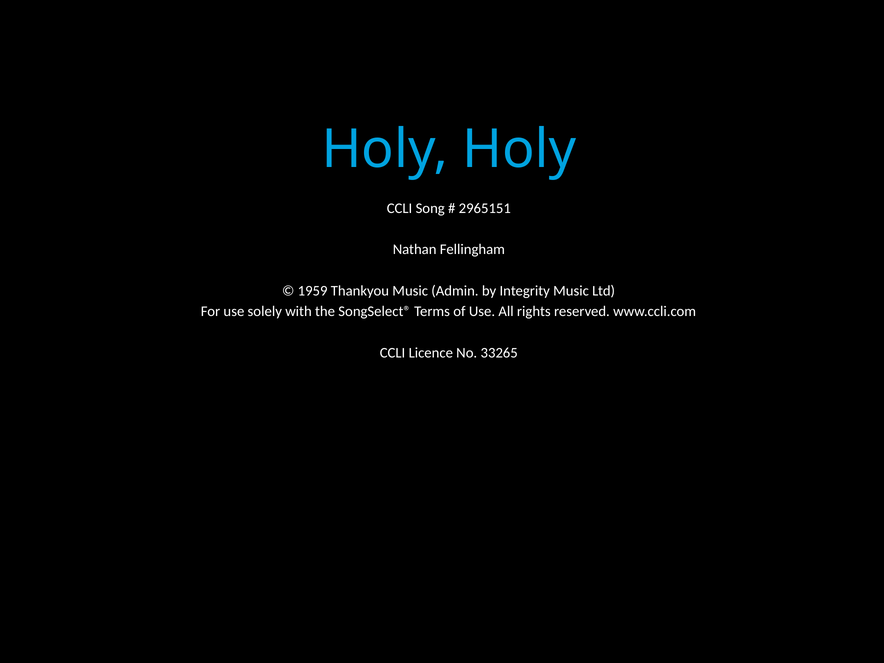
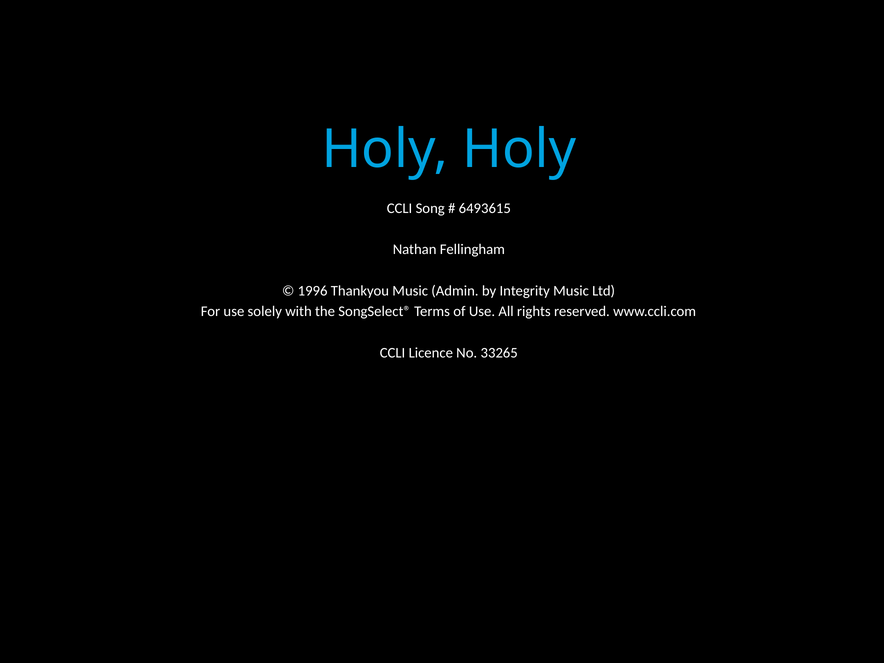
2965151: 2965151 -> 6493615
1959: 1959 -> 1996
